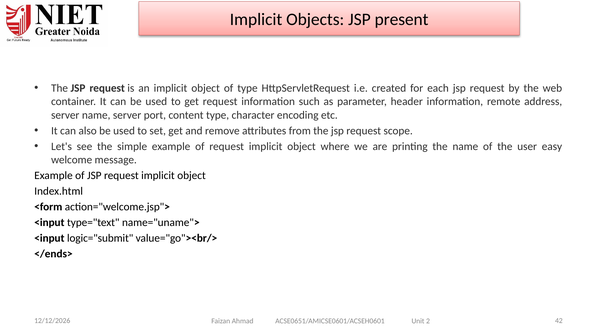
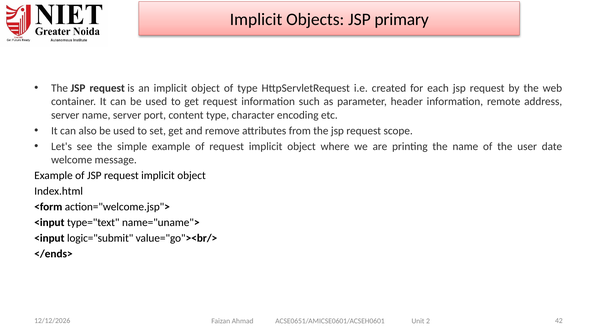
present: present -> primary
easy: easy -> date
